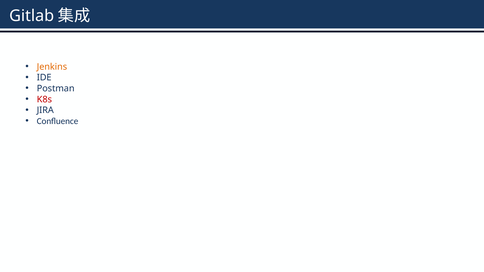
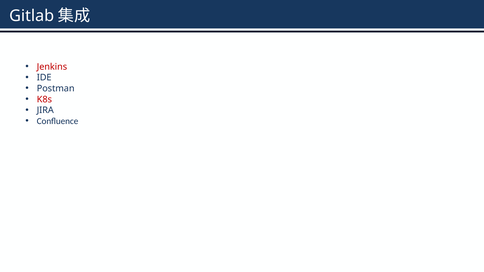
Jenkins colour: orange -> red
